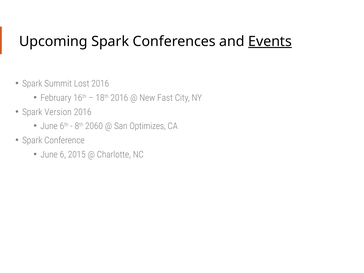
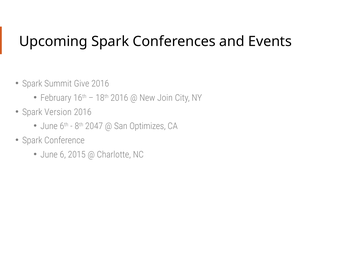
Events underline: present -> none
Lost: Lost -> Give
Fast: Fast -> Join
2060: 2060 -> 2047
